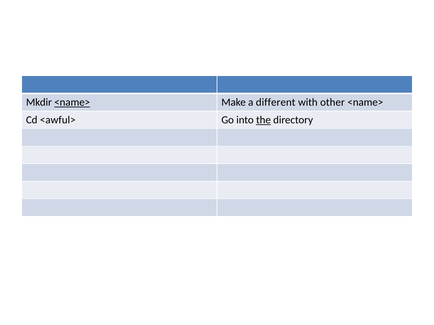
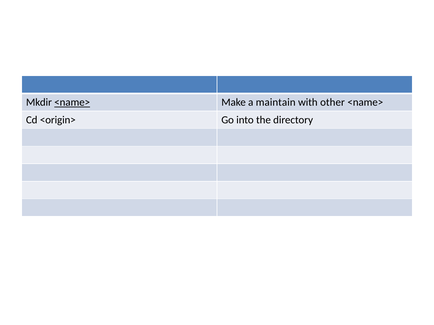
different: different -> maintain
<awful>: <awful> -> <origin>
the underline: present -> none
